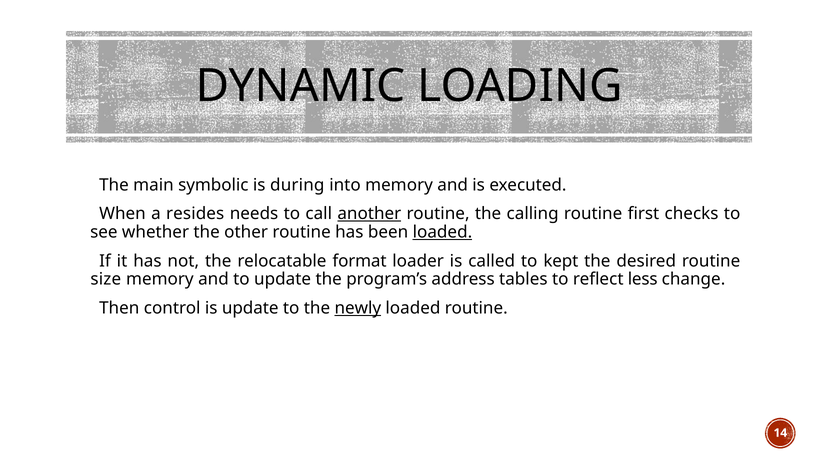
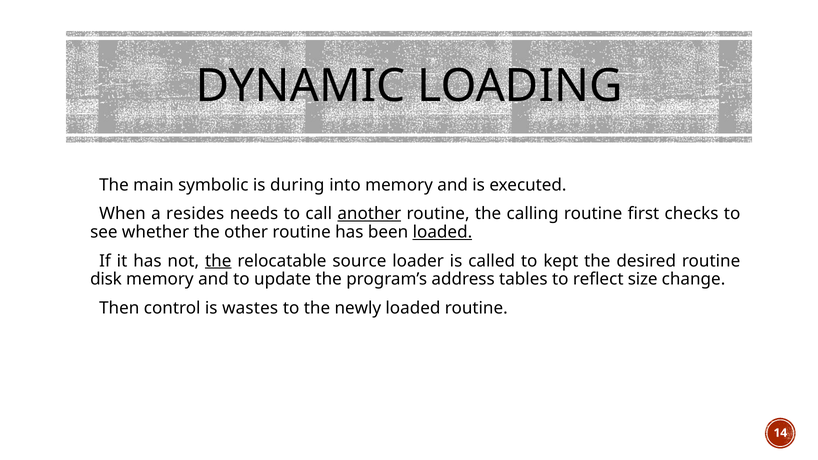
the at (218, 261) underline: none -> present
format: format -> source
size: size -> disk
less: less -> size
is update: update -> wastes
newly underline: present -> none
